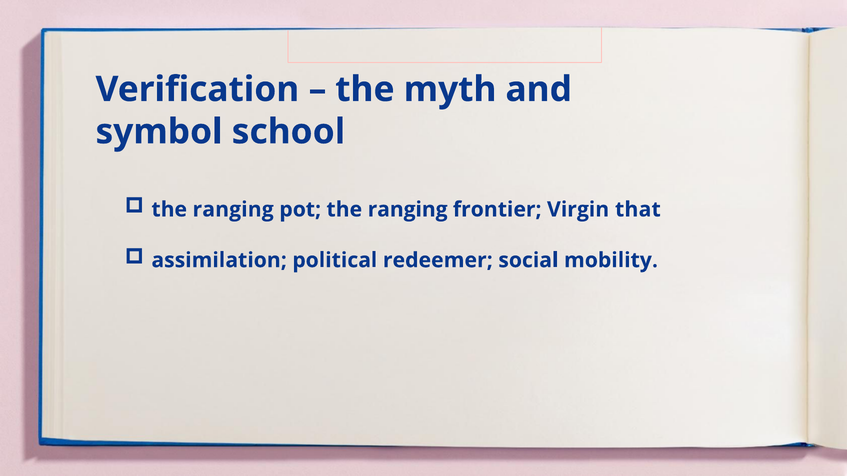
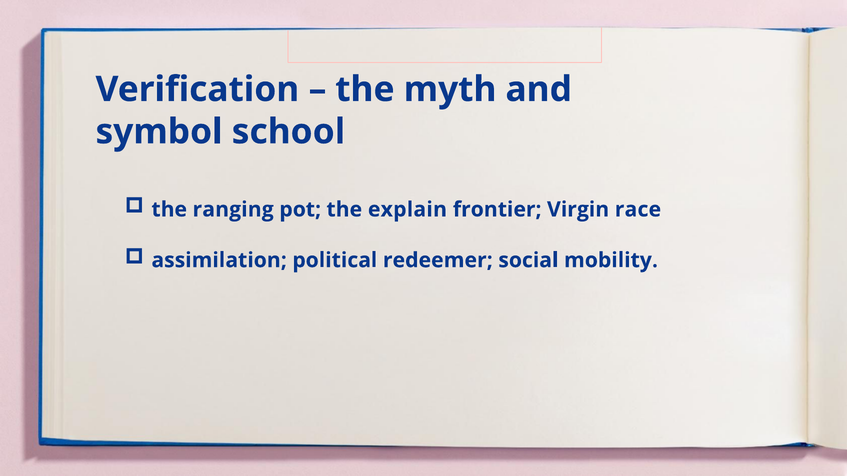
pot the ranging: ranging -> explain
that: that -> race
